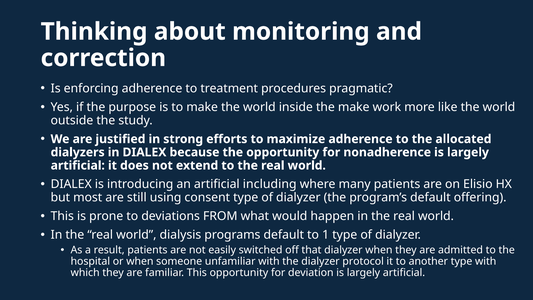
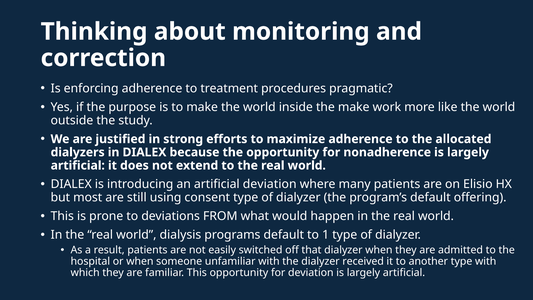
artificial including: including -> deviation
protocol: protocol -> received
